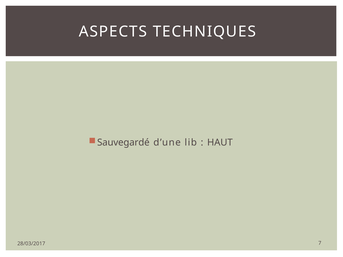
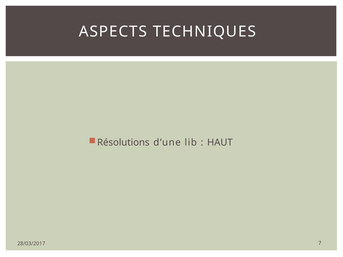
Sauvegardé: Sauvegardé -> Résolutions
